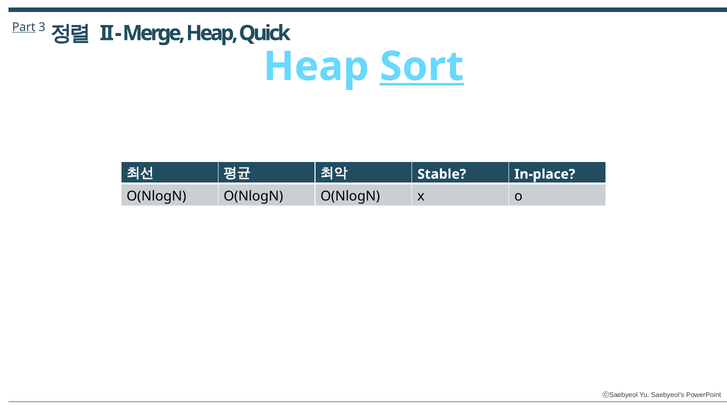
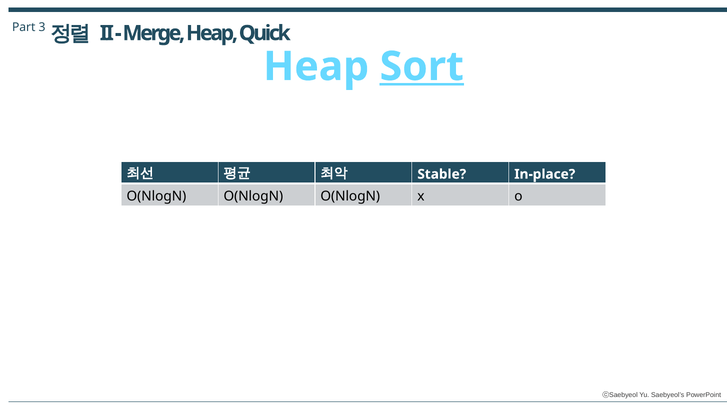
Part underline: present -> none
